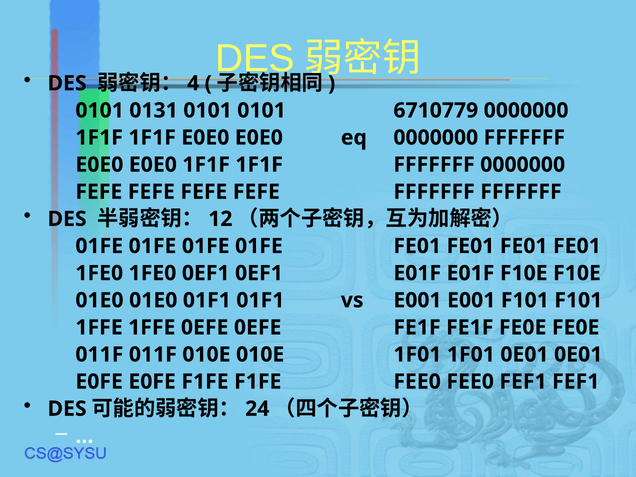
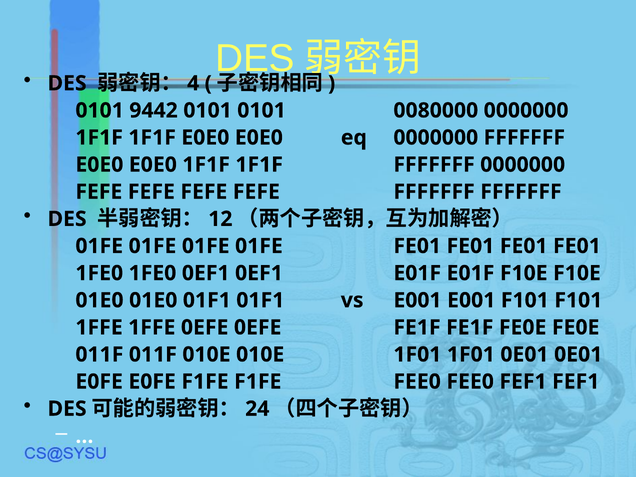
0131: 0131 -> 9442
6710779: 6710779 -> 0080000
